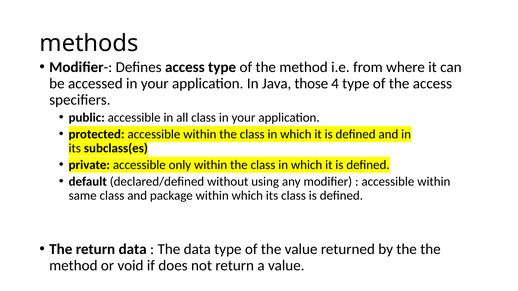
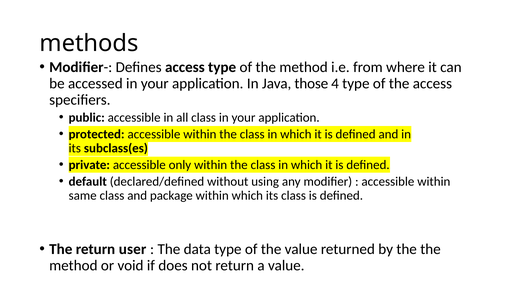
return data: data -> user
